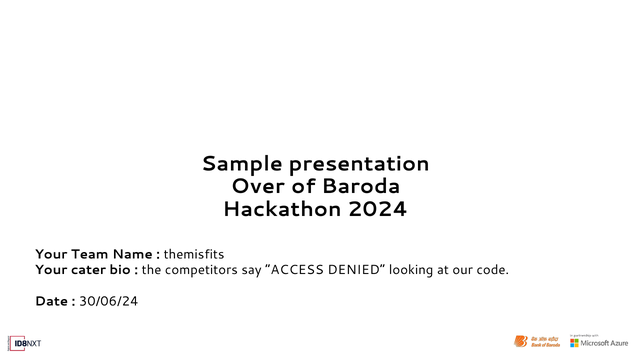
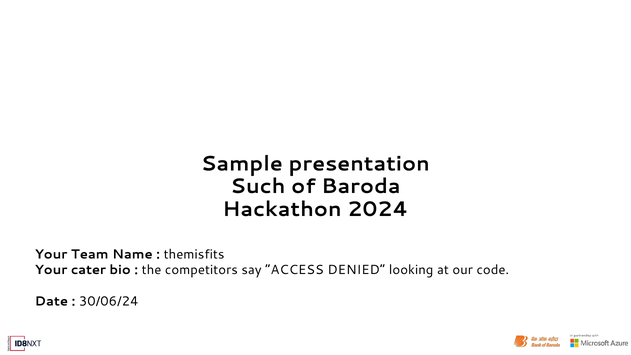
Over: Over -> Such
